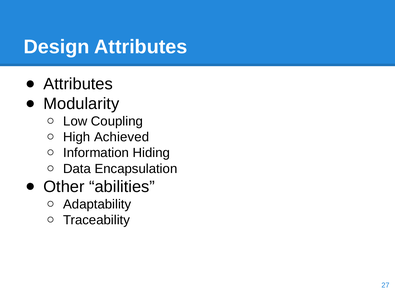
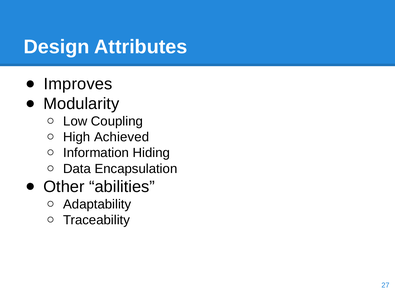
Attributes at (78, 84): Attributes -> Improves
